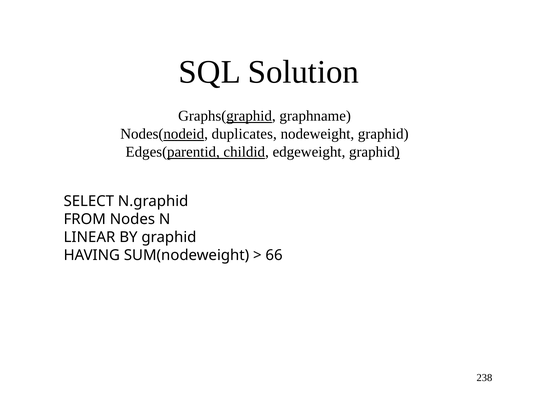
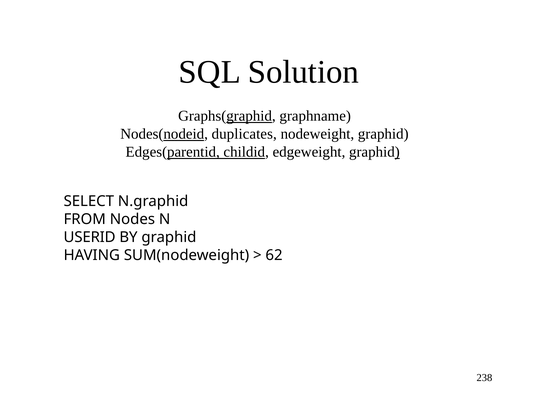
LINEAR: LINEAR -> USERID
66: 66 -> 62
